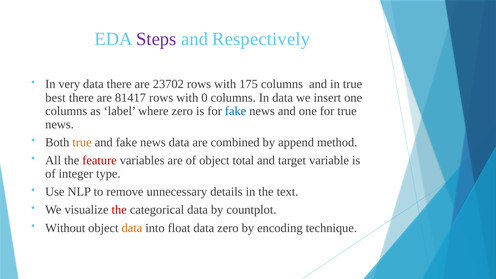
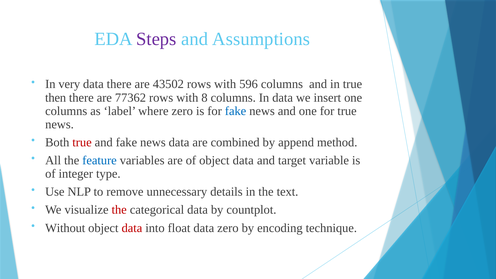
Respectively: Respectively -> Assumptions
23702: 23702 -> 43502
175: 175 -> 596
best: best -> then
81417: 81417 -> 77362
0: 0 -> 8
true at (82, 142) colour: orange -> red
feature colour: red -> blue
of object total: total -> data
data at (132, 228) colour: orange -> red
